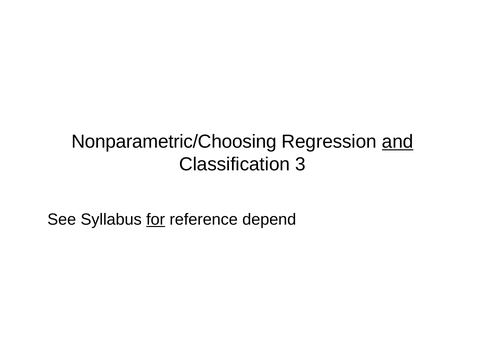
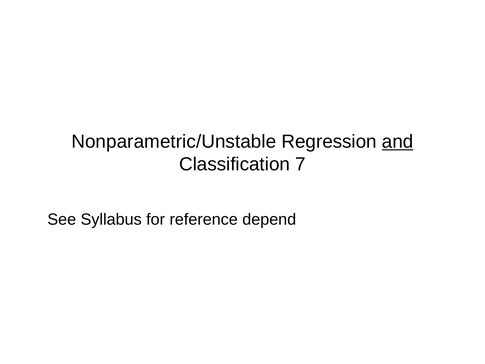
Nonparametric/Choosing: Nonparametric/Choosing -> Nonparametric/Unstable
3: 3 -> 7
for underline: present -> none
